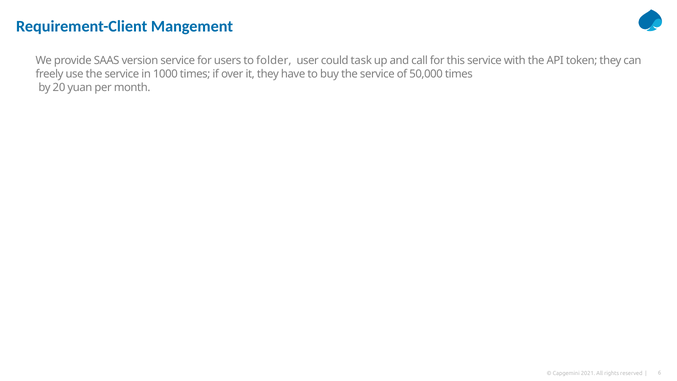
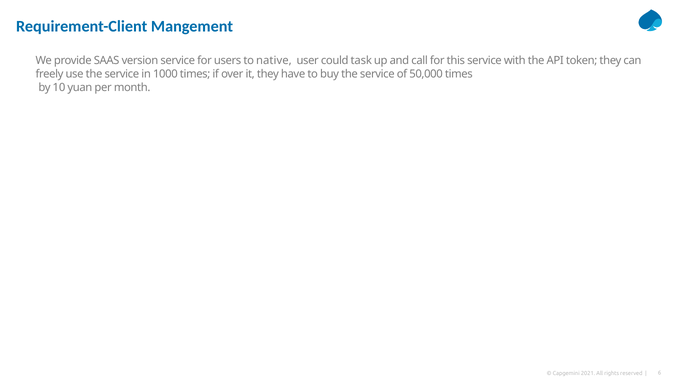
folder: folder -> native
20: 20 -> 10
